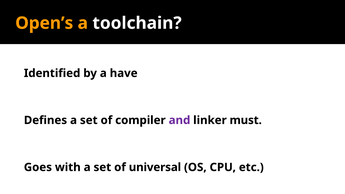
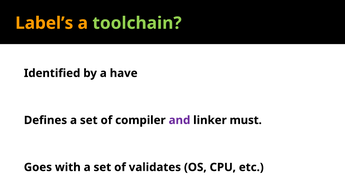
Open’s: Open’s -> Label’s
toolchain colour: white -> light green
universal: universal -> validates
